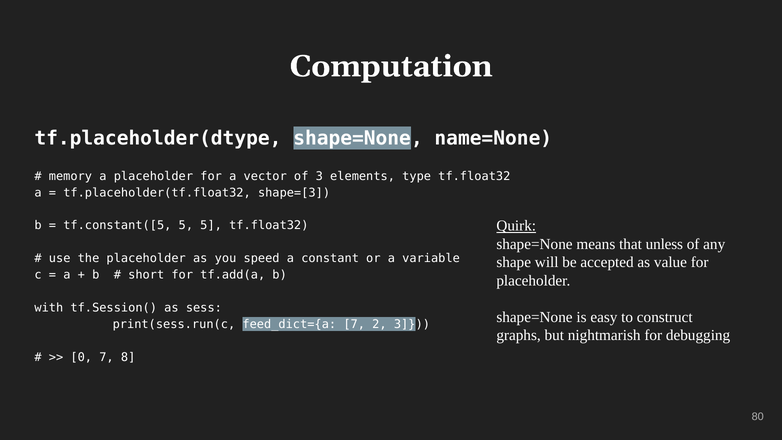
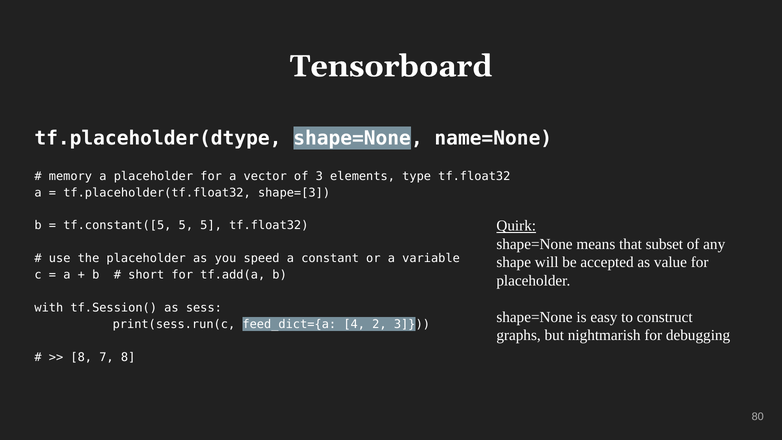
Computation: Computation -> Tensorboard
unless: unless -> subset
feed_dict={a 7: 7 -> 4
0 at (81, 357): 0 -> 8
